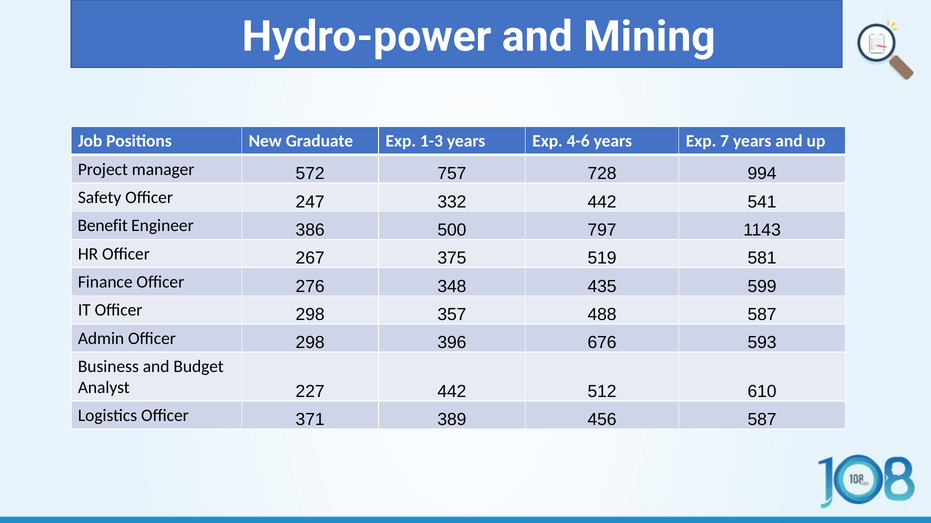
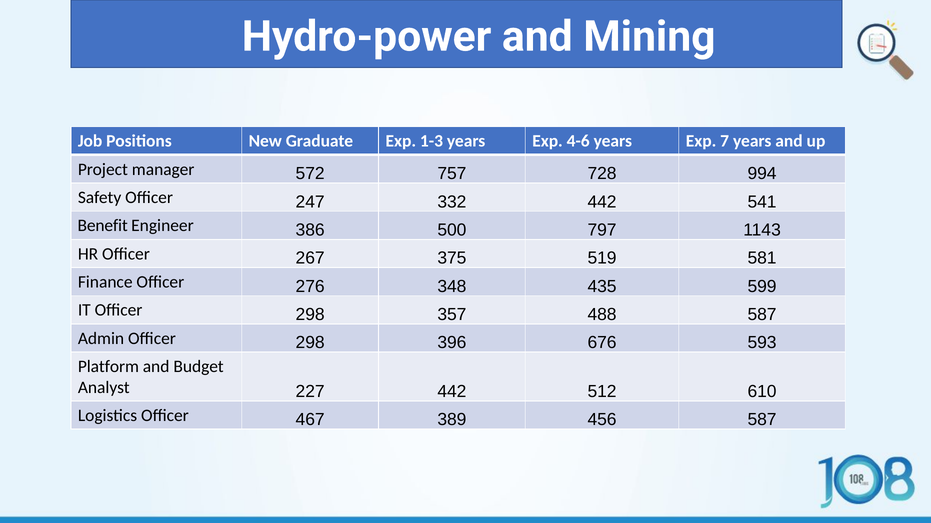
Business: Business -> Platform
371: 371 -> 467
